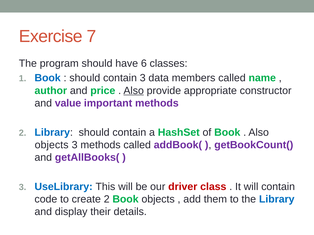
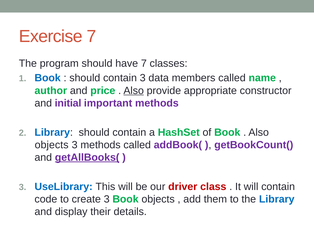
have 6: 6 -> 7
value: value -> initial
getAllBooks( underline: none -> present
create 2: 2 -> 3
